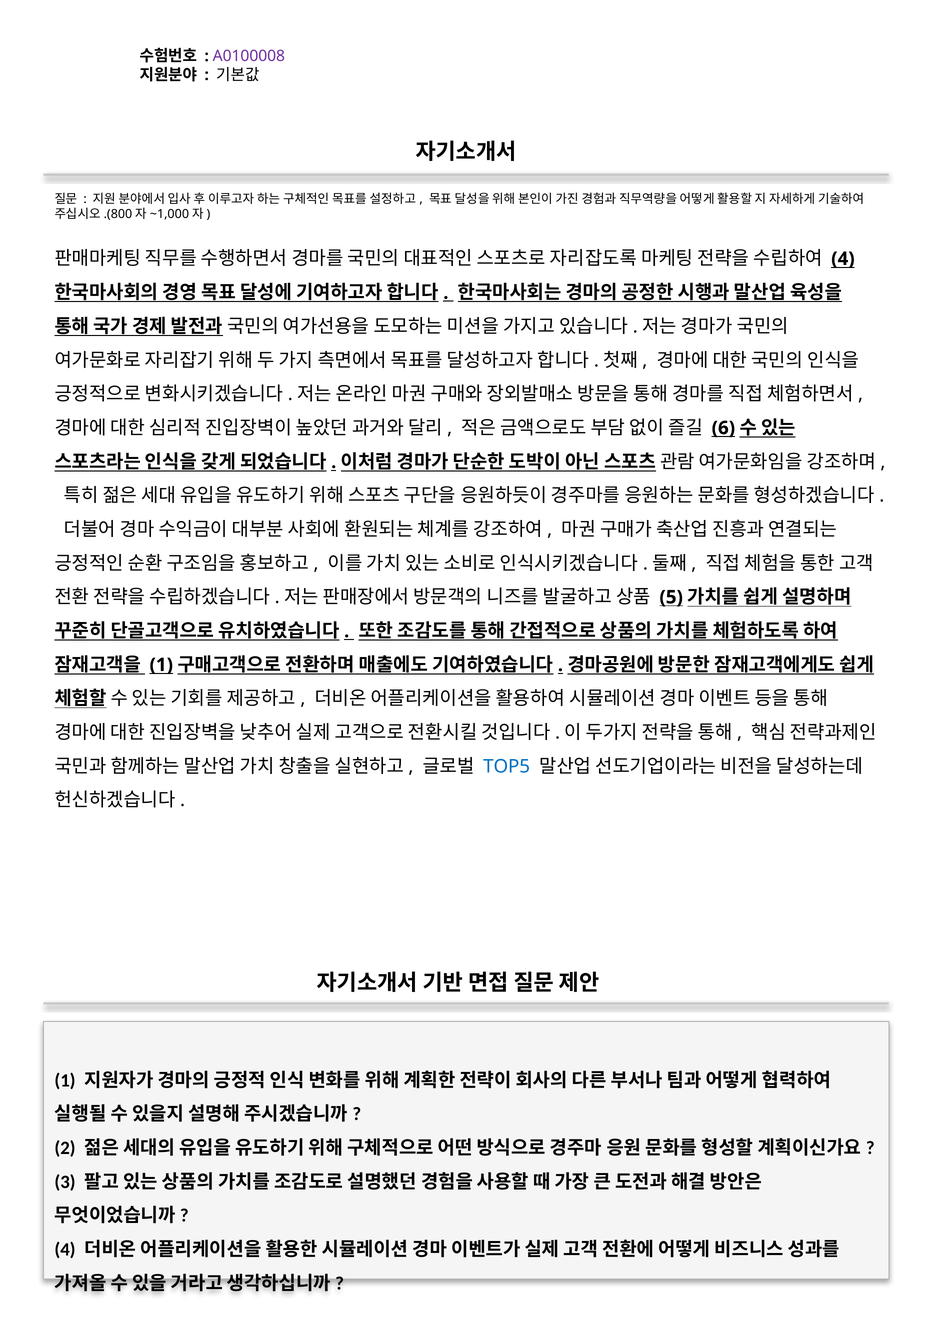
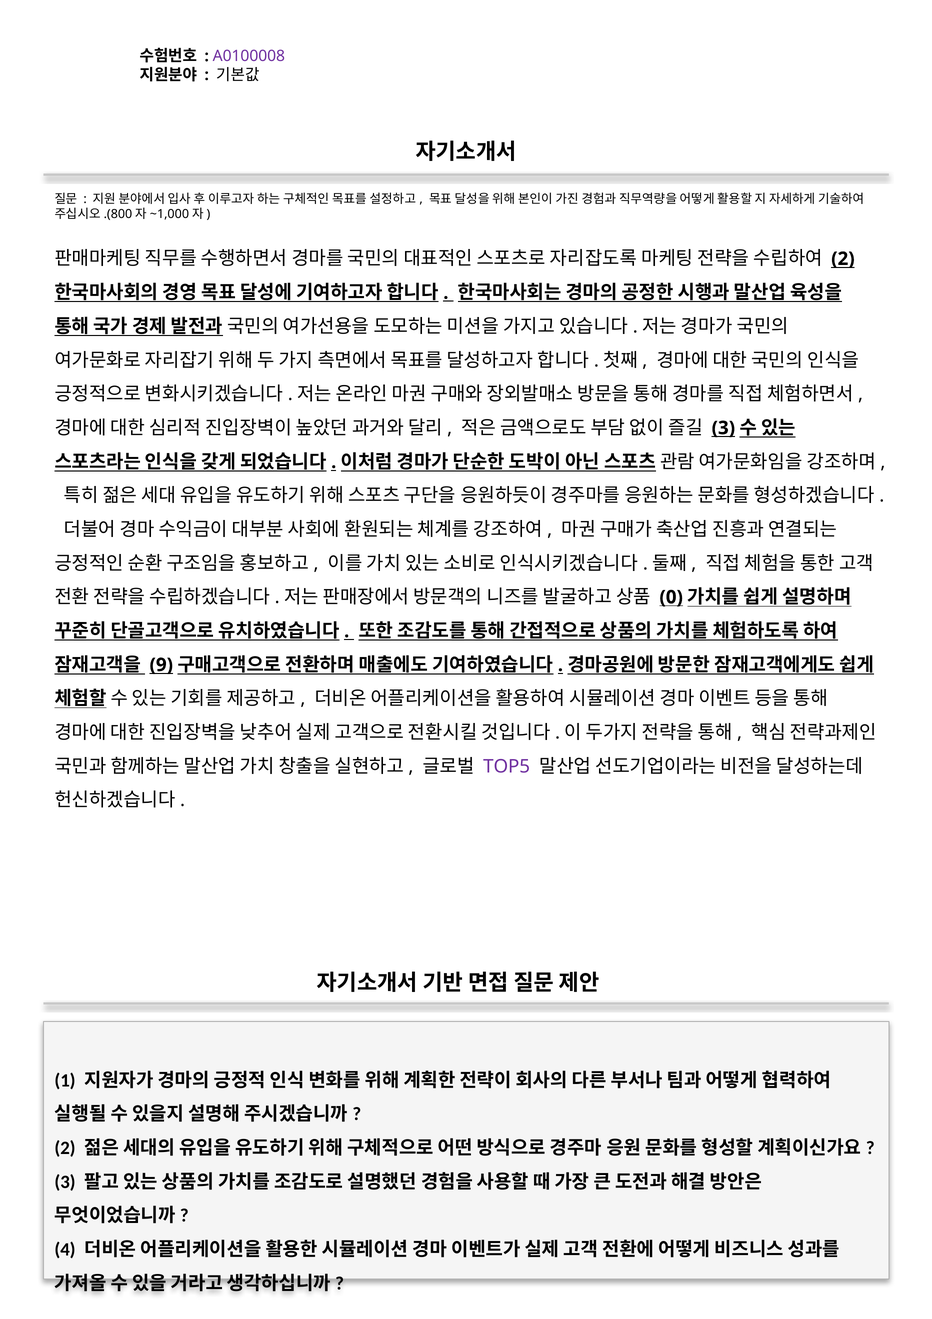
4 at (843, 259): 4 -> 2
6 at (723, 428): 6 -> 3
5: 5 -> 0
1 at (161, 664): 1 -> 9
TOP5 colour: blue -> purple
